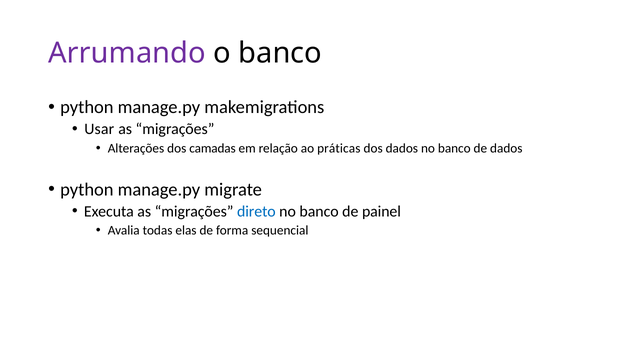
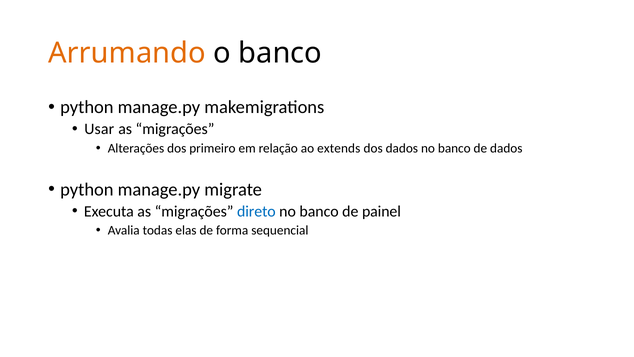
Arrumando colour: purple -> orange
camadas: camadas -> primeiro
práticas: práticas -> extends
